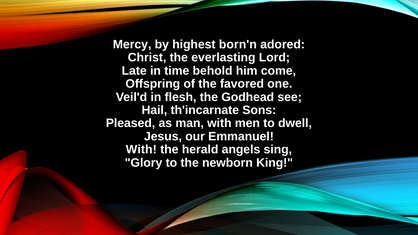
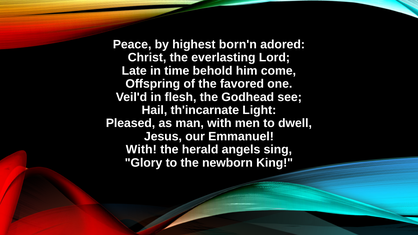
Mercy: Mercy -> Peace
Sons: Sons -> Light
